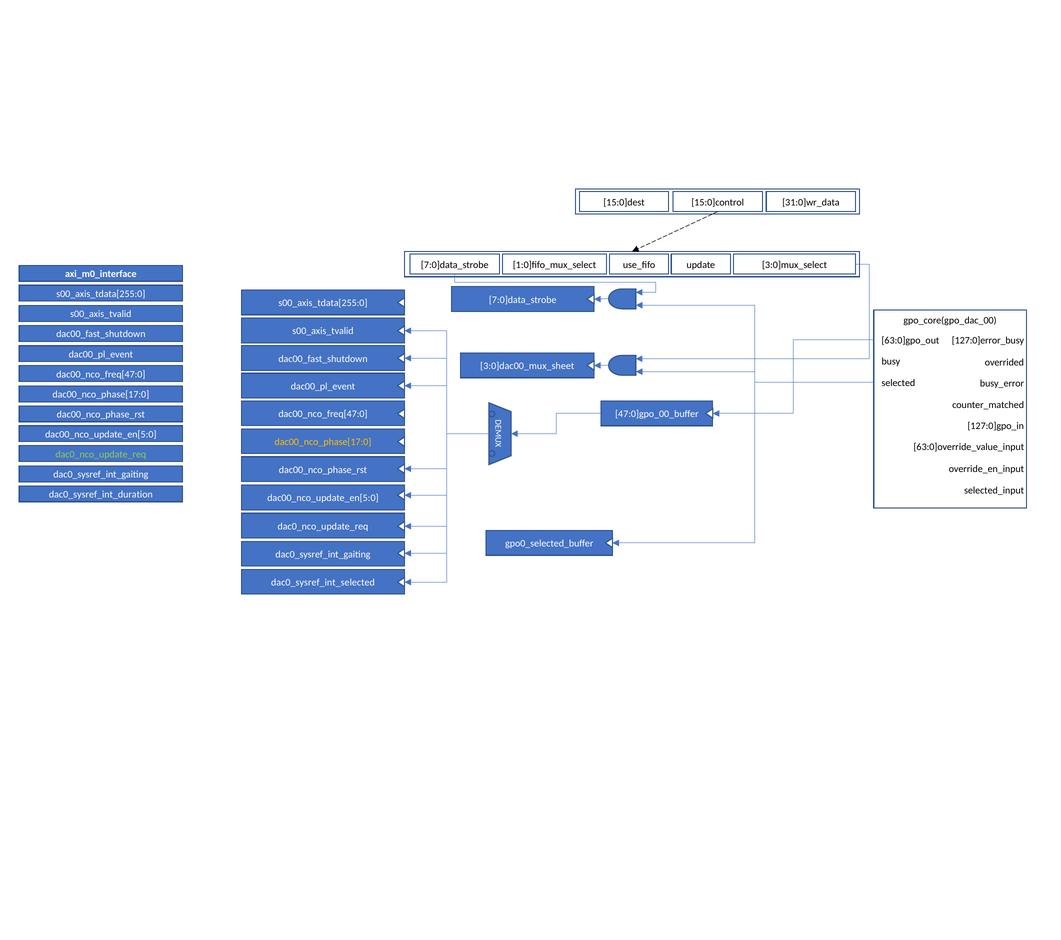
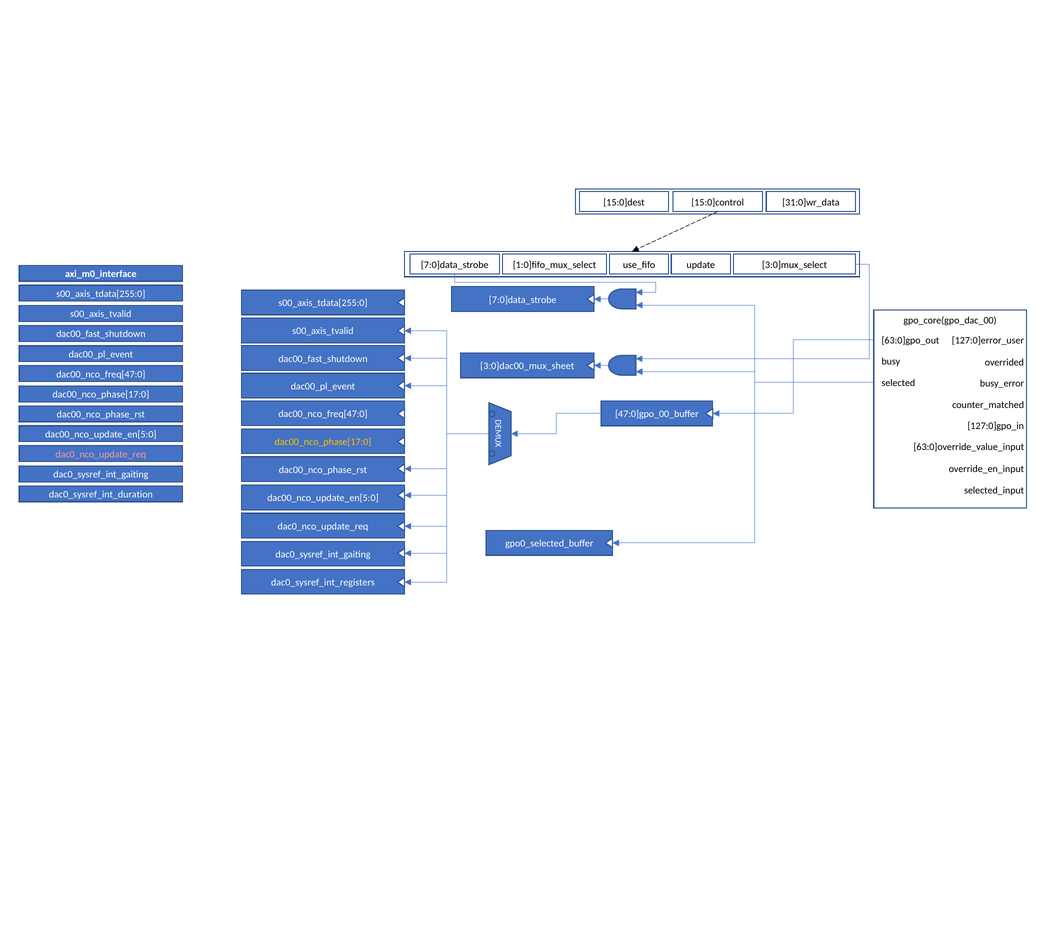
127:0]error_busy: 127:0]error_busy -> 127:0]error_user
dac0_nco_update_req at (101, 454) colour: light green -> pink
dac0_sysref_int_selected: dac0_sysref_int_selected -> dac0_sysref_int_registers
